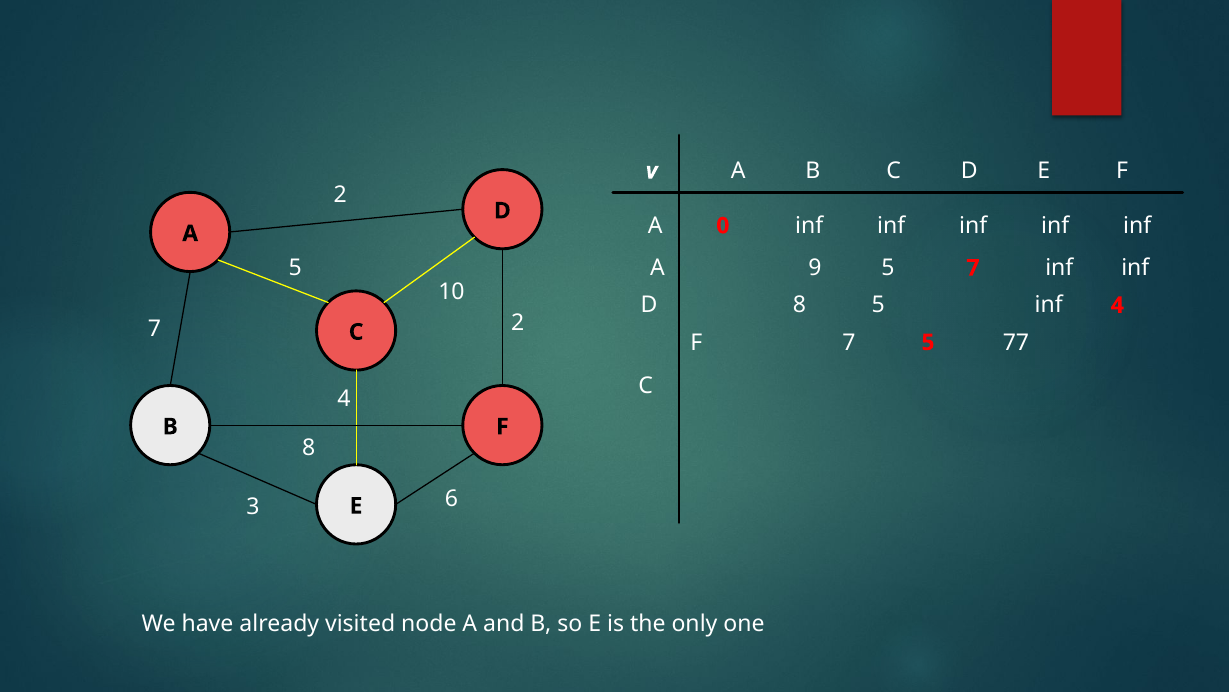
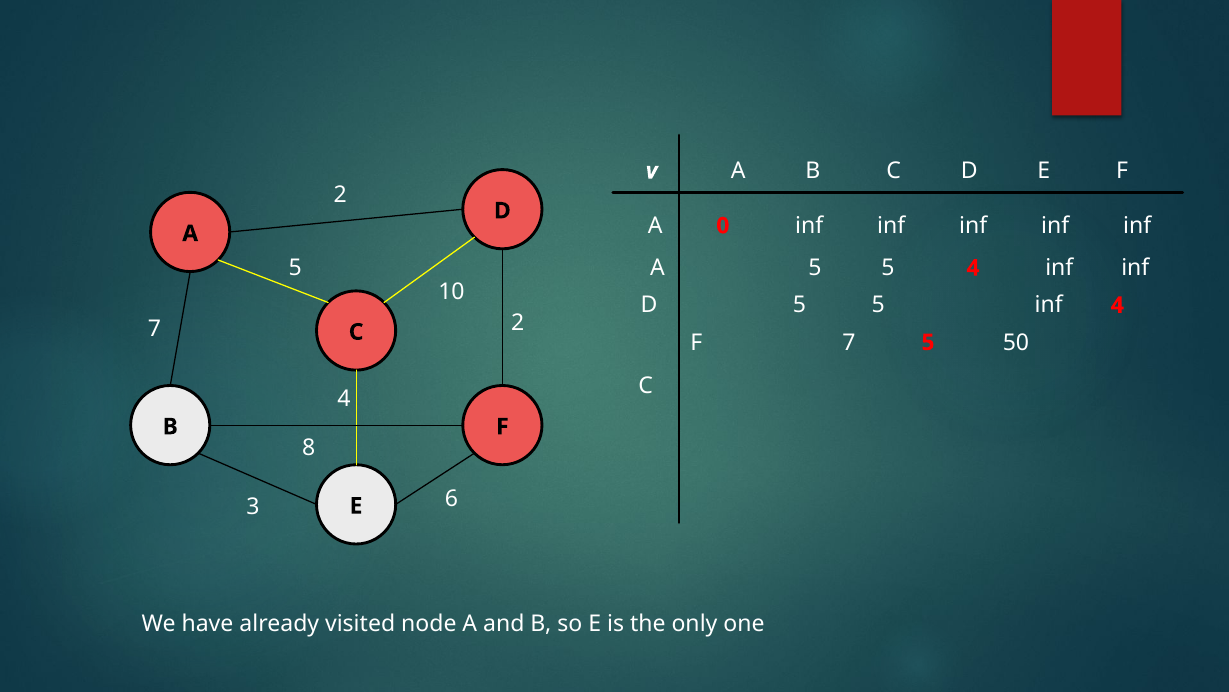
A 9: 9 -> 5
5 7: 7 -> 4
D 8: 8 -> 5
77: 77 -> 50
